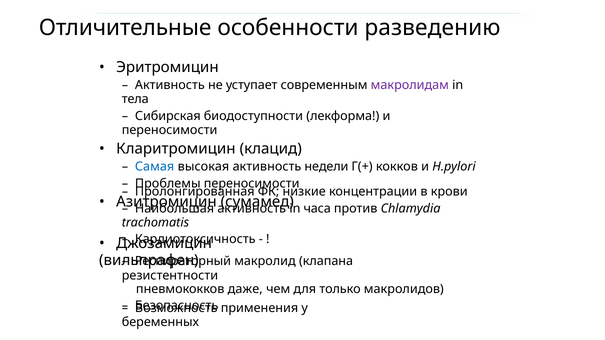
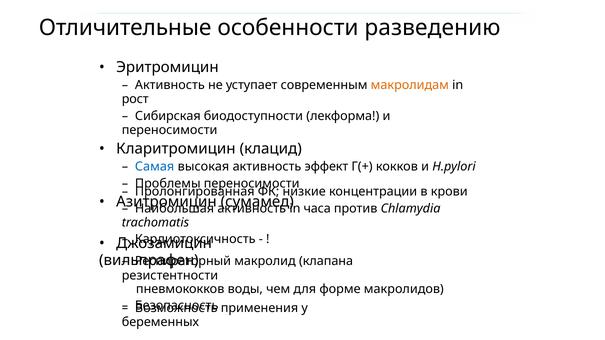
макролидам colour: purple -> orange
тела: тела -> рост
недели: недели -> эффект
даже: даже -> воды
только: только -> форме
